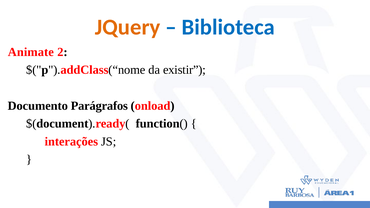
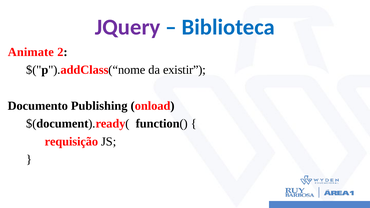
JQuery colour: orange -> purple
Parágrafos: Parágrafos -> Publishing
interações: interações -> requisição
